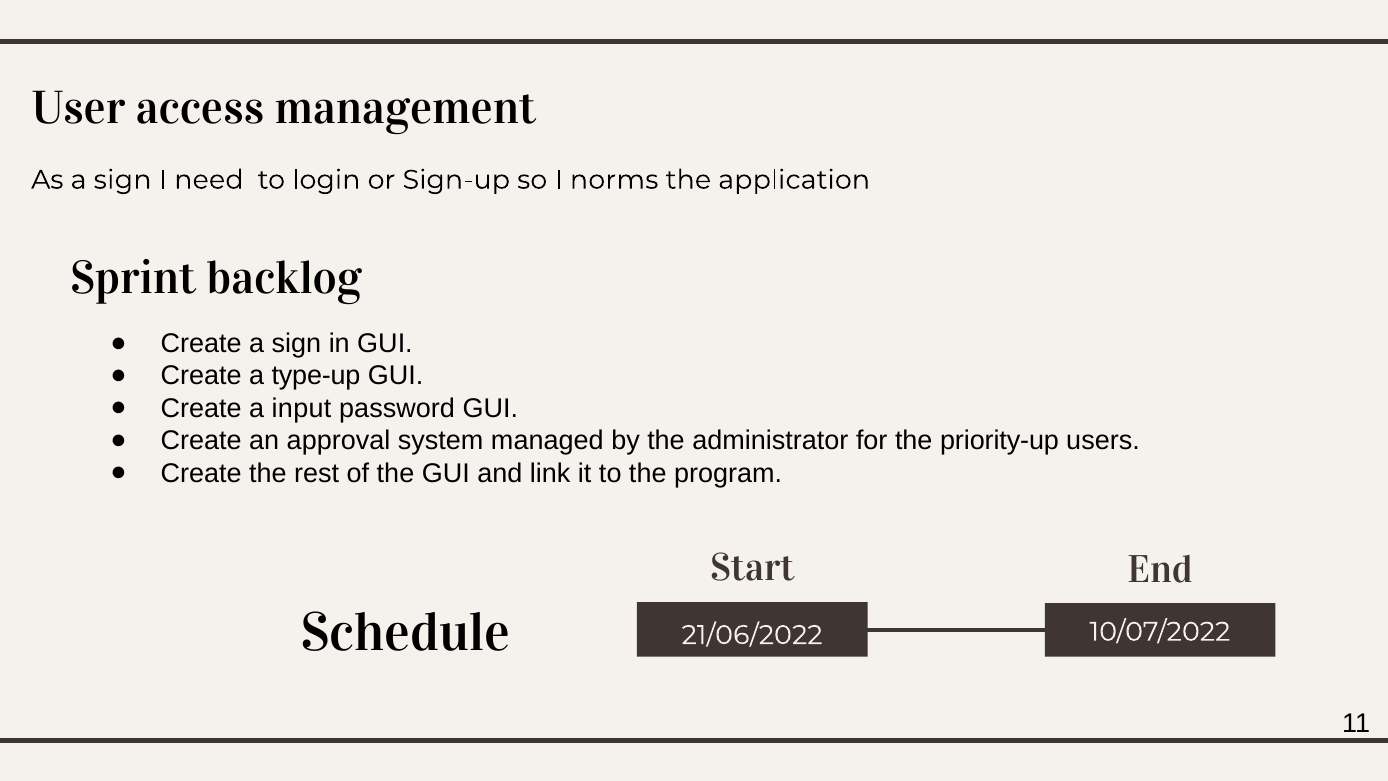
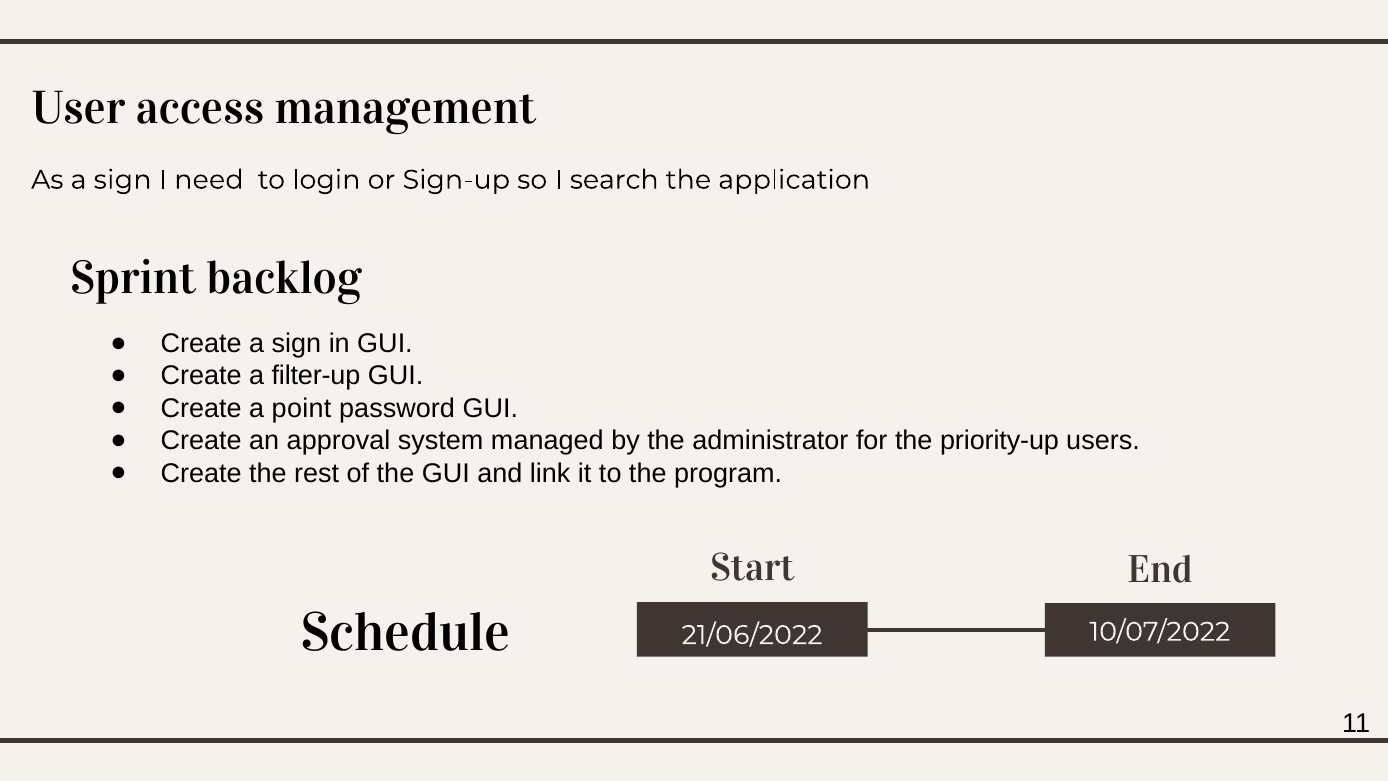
norms: norms -> search
type-up: type-up -> filter-up
input: input -> point
